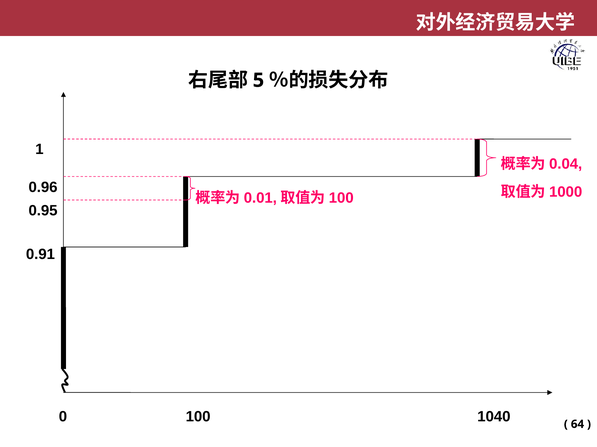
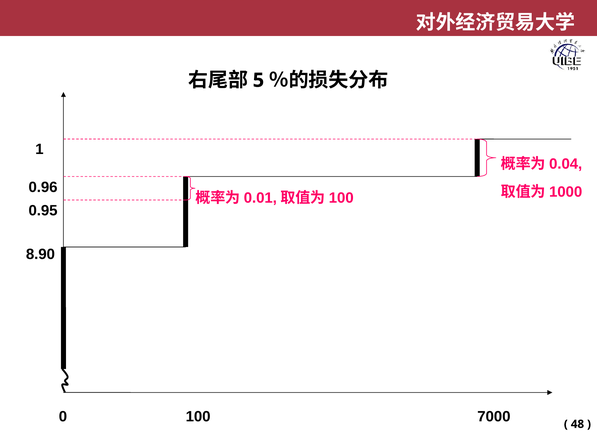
0.91: 0.91 -> 8.90
1040: 1040 -> 7000
64: 64 -> 48
